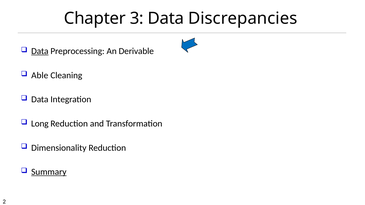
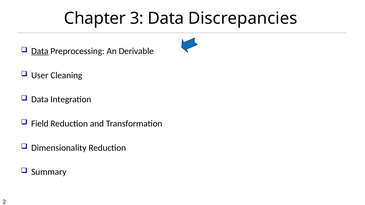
Able: Able -> User
Long: Long -> Field
Summary underline: present -> none
